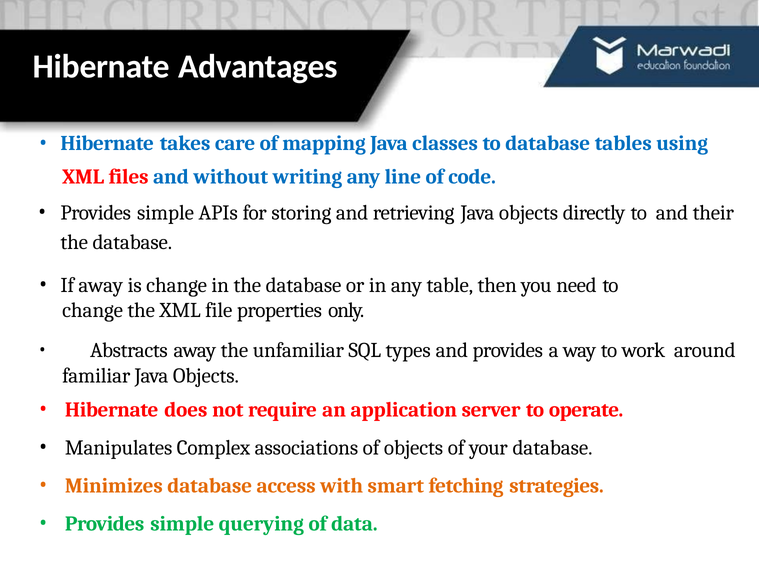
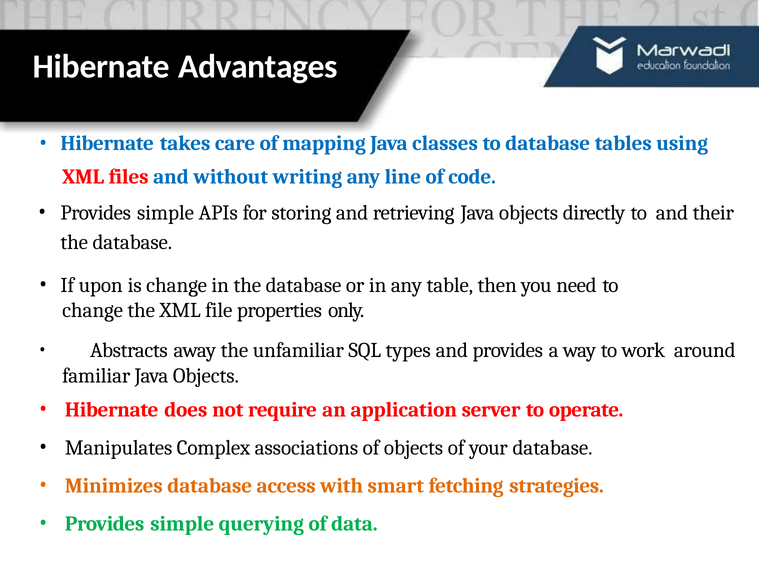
If away: away -> upon
